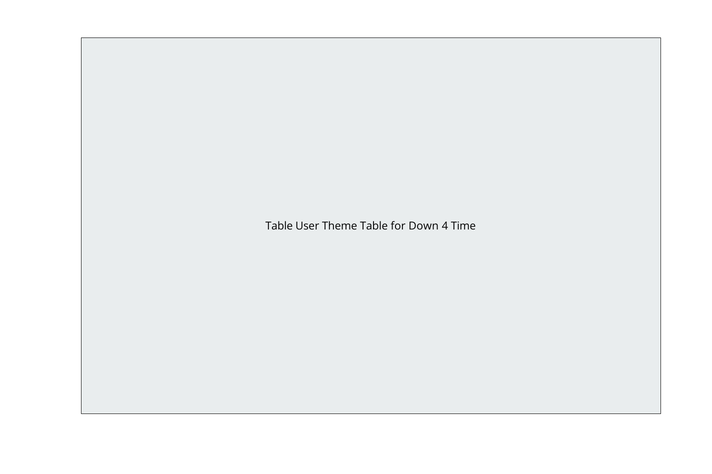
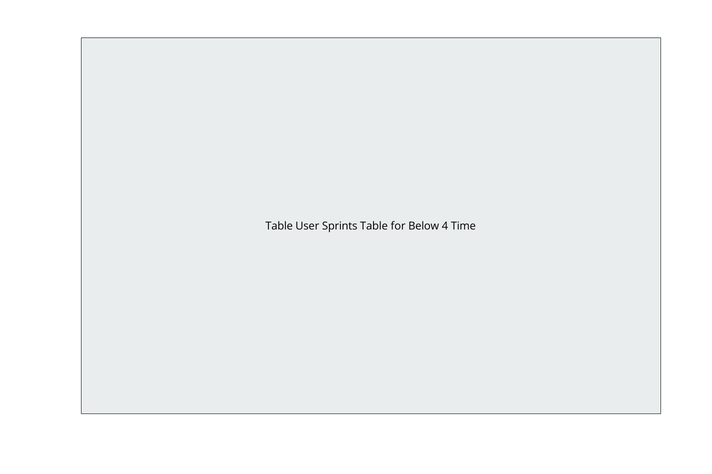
Theme: Theme -> Sprints
Down: Down -> Below
